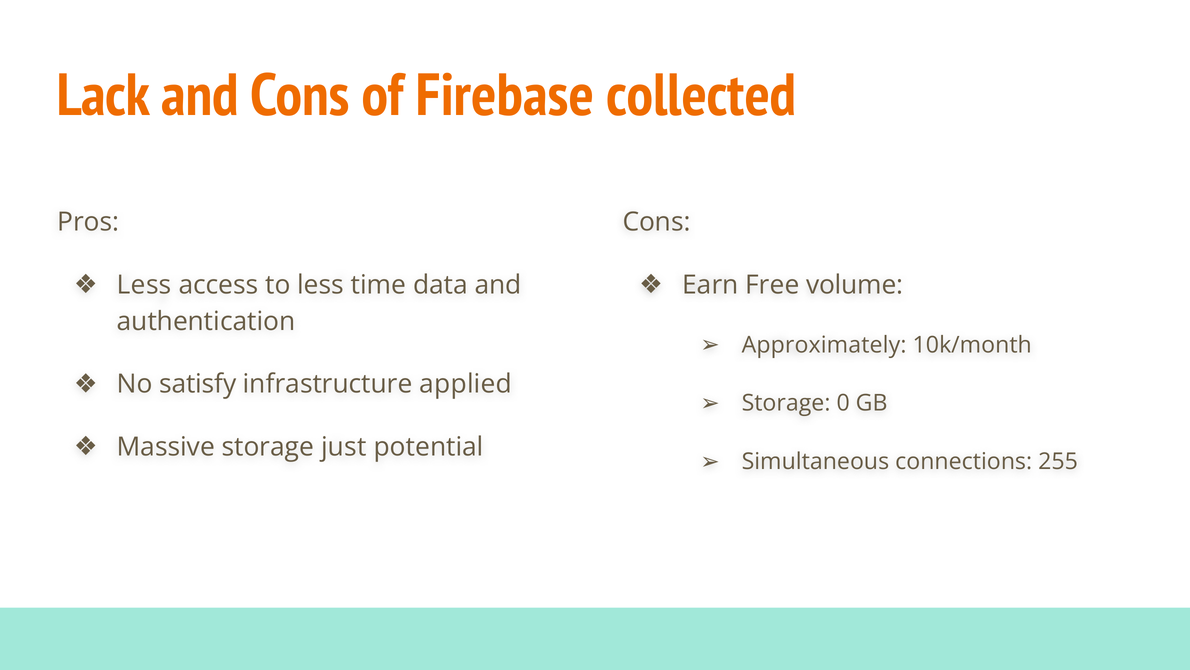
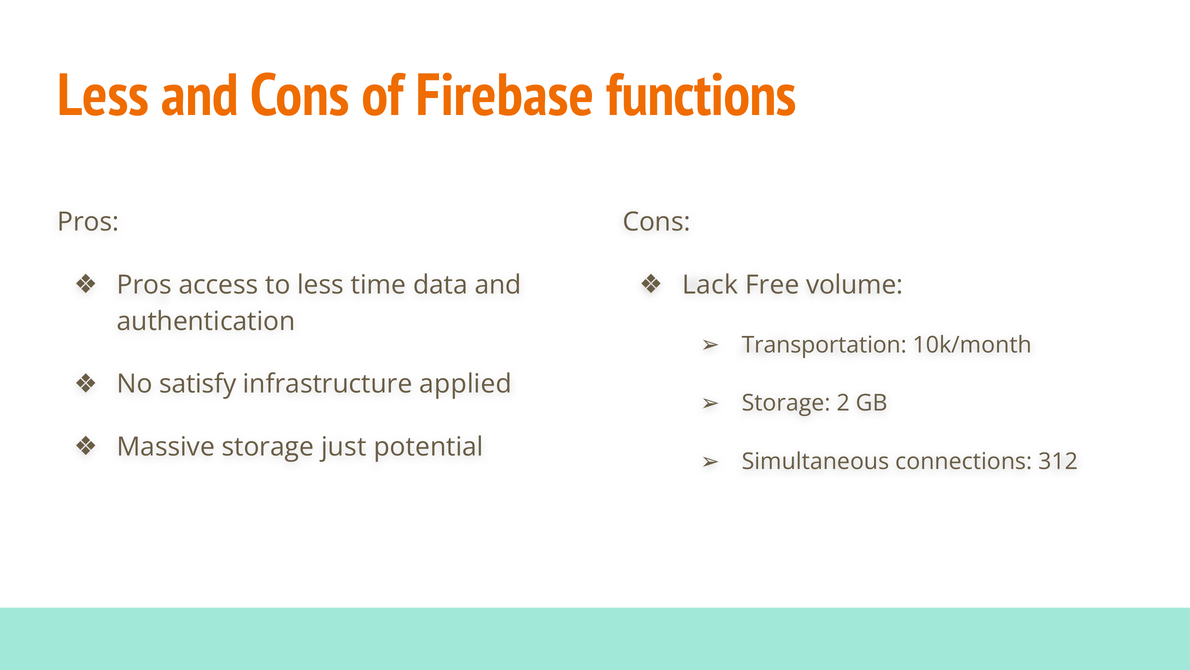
Lack at (103, 95): Lack -> Less
collected: collected -> functions
Less at (144, 285): Less -> Pros
Earn: Earn -> Lack
Approximately: Approximately -> Transportation
0: 0 -> 2
255: 255 -> 312
